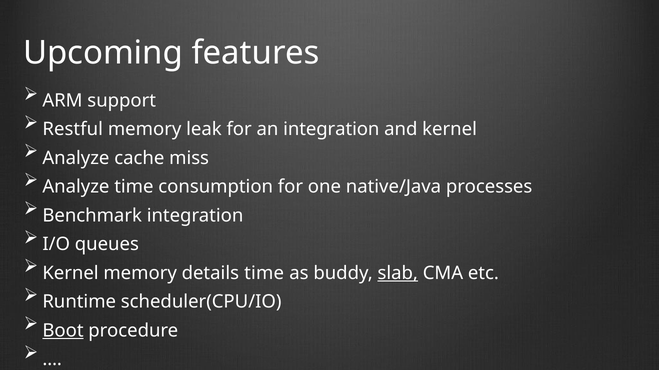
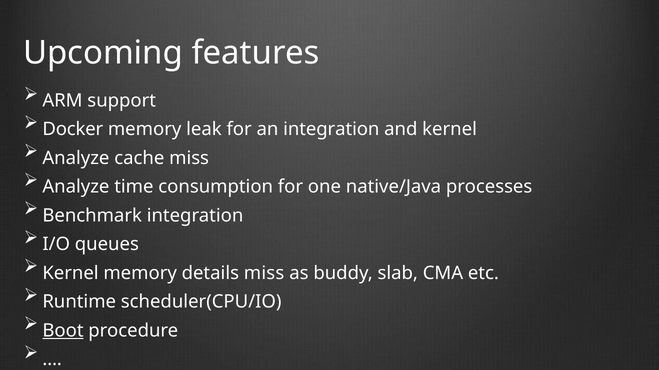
Restful: Restful -> Docker
details time: time -> miss
slab underline: present -> none
